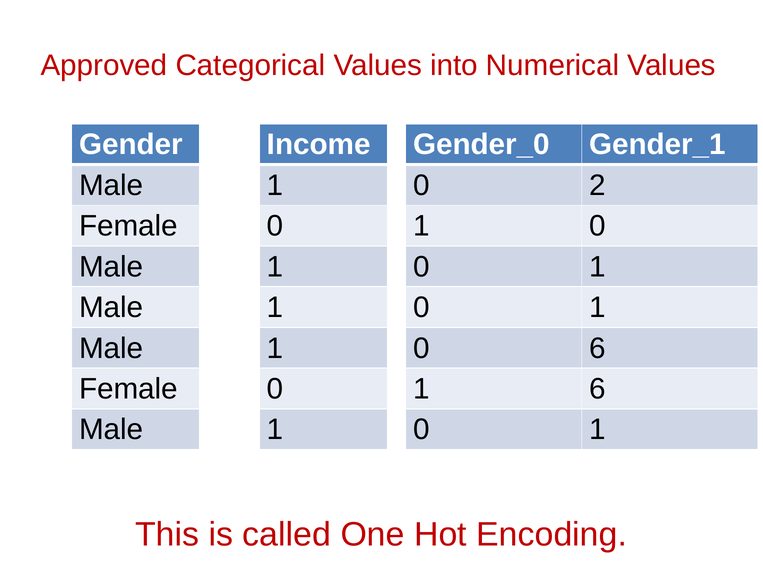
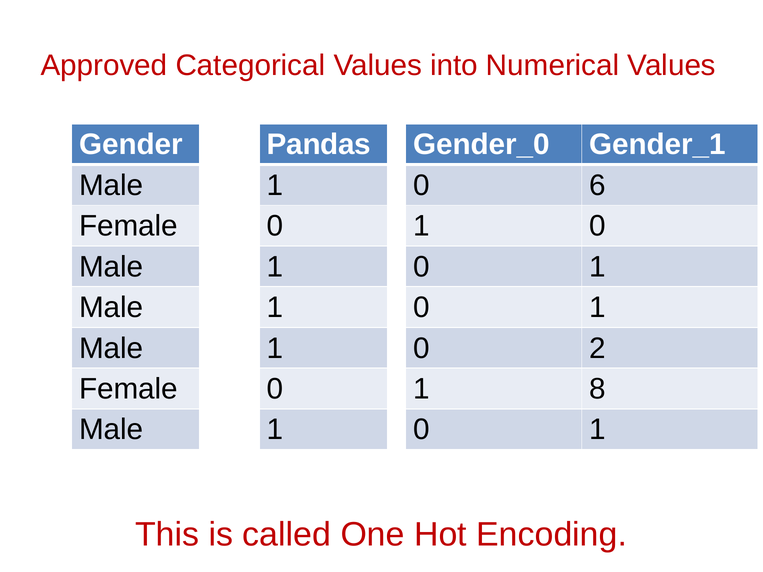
Income: Income -> Pandas
2: 2 -> 6
0 6: 6 -> 2
1 6: 6 -> 8
